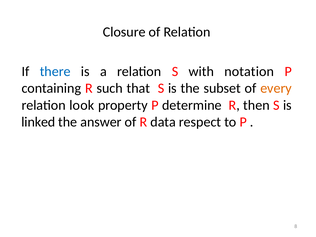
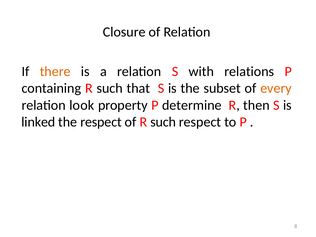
there colour: blue -> orange
notation: notation -> relations
the answer: answer -> respect
of R data: data -> such
